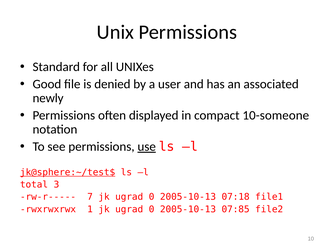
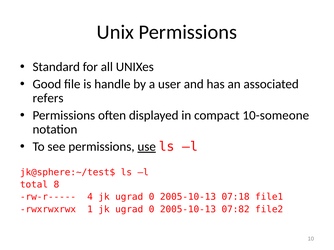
denied: denied -> handle
newly: newly -> refers
jk@sphere:~/test$ underline: present -> none
3: 3 -> 8
7: 7 -> 4
07:85: 07:85 -> 07:82
